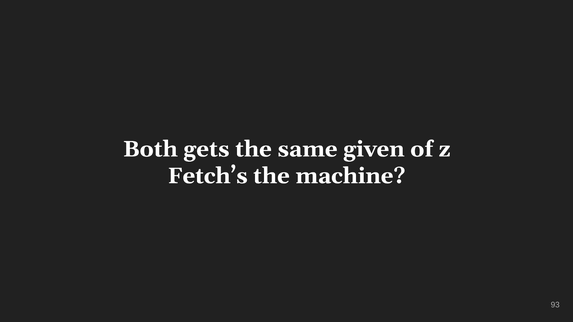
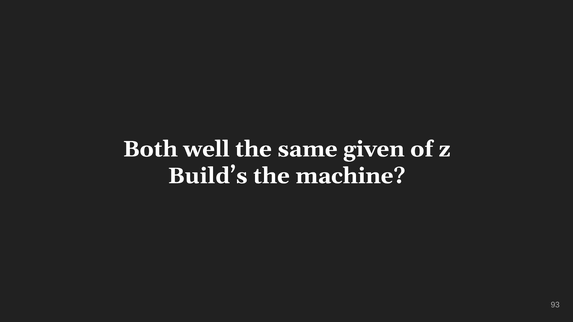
gets: gets -> well
Fetch’s: Fetch’s -> Build’s
